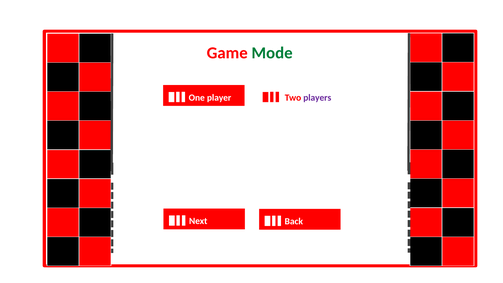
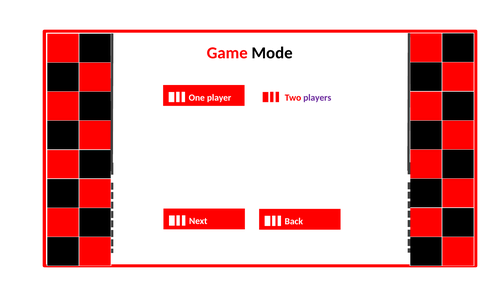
Mode colour: green -> black
